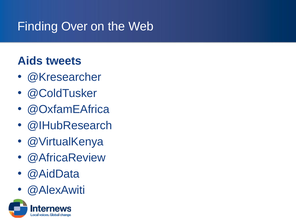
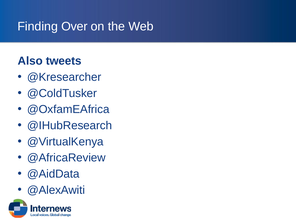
Aids: Aids -> Also
